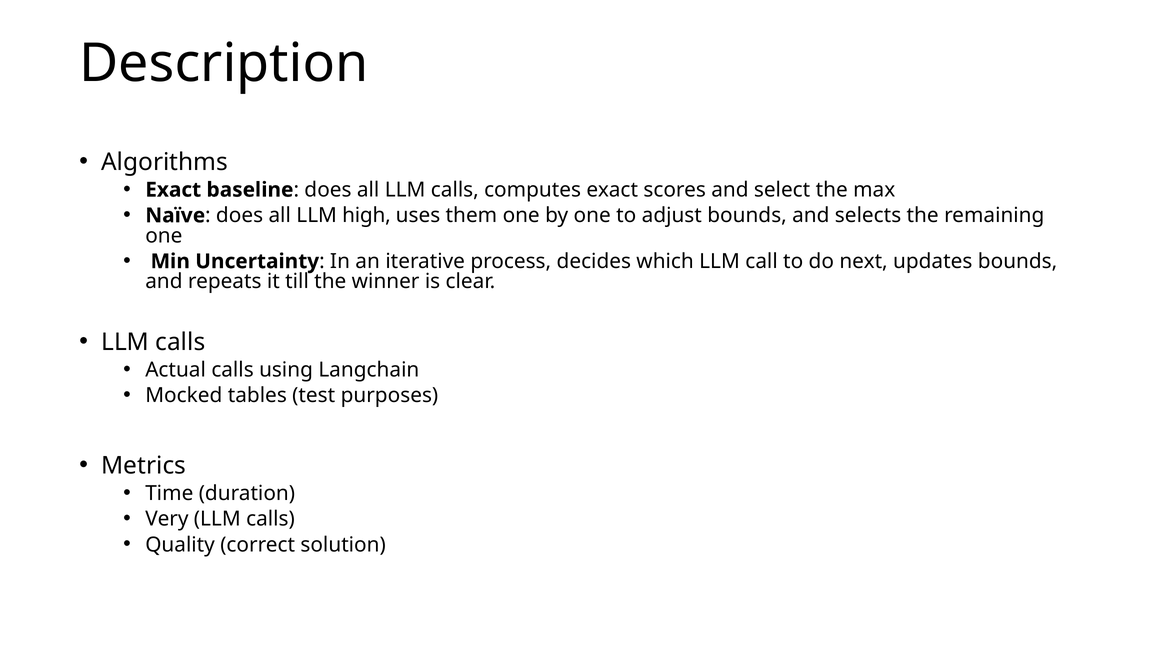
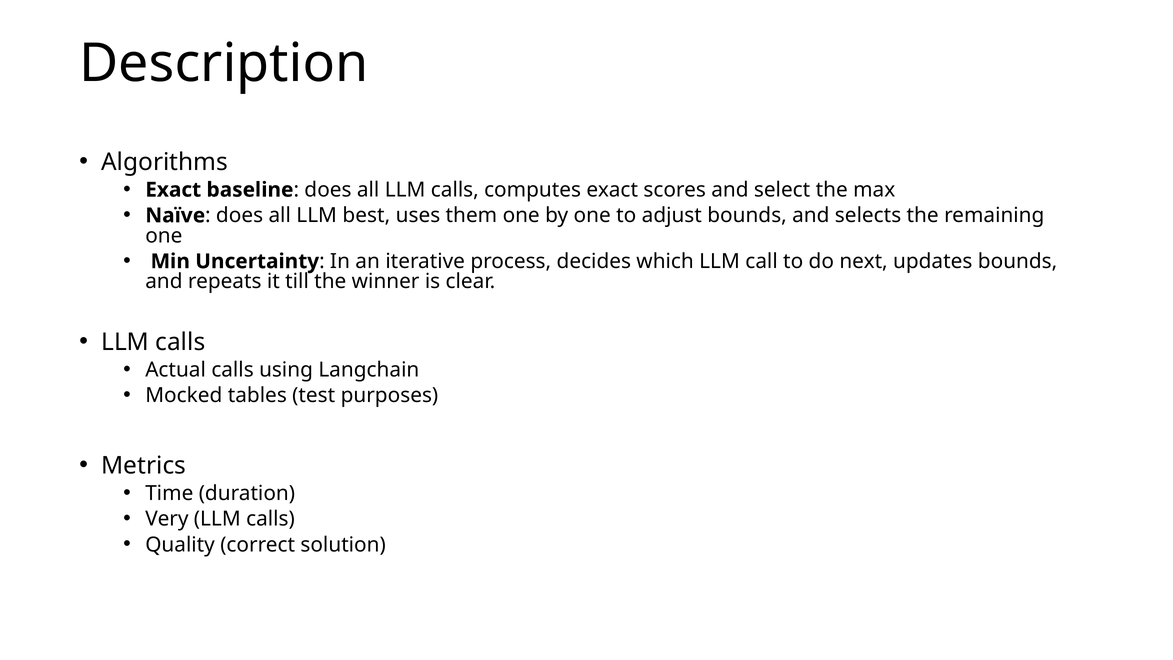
high: high -> best
